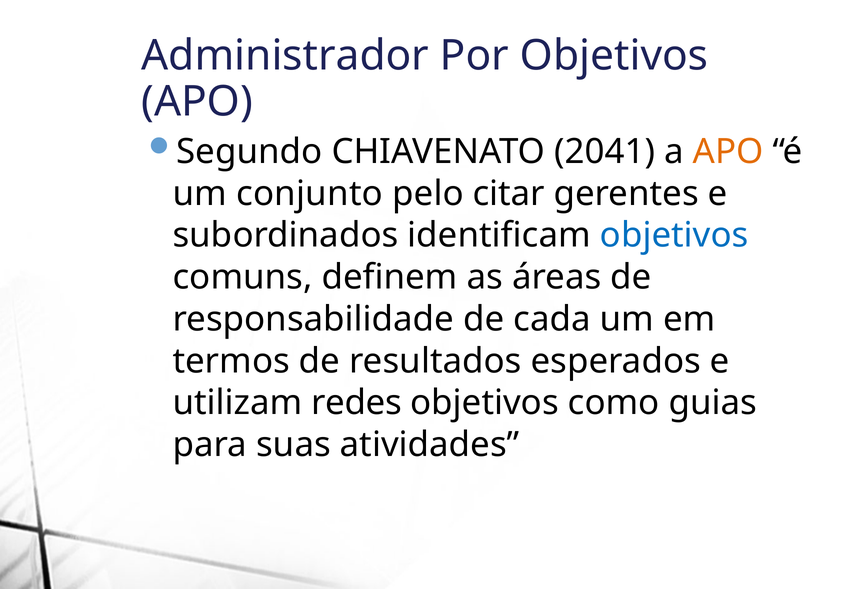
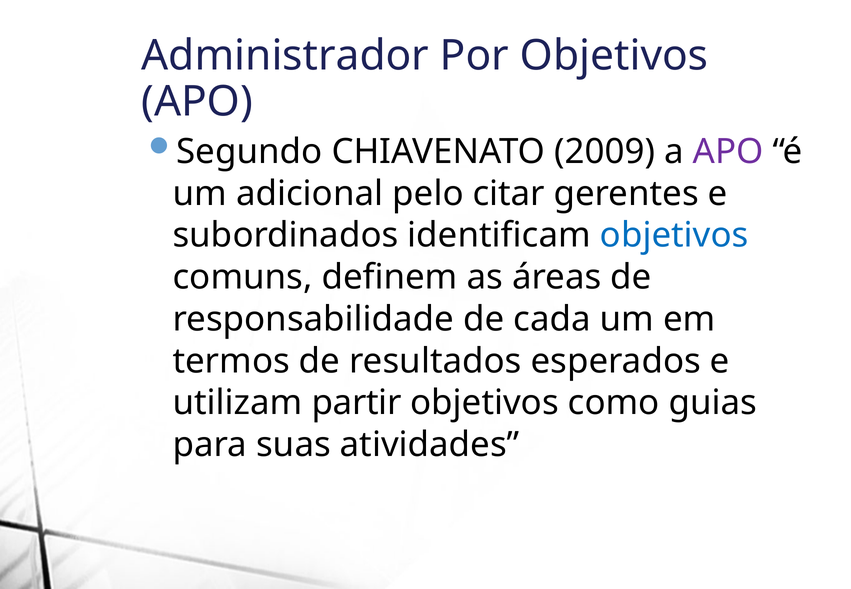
2041: 2041 -> 2009
APO at (728, 152) colour: orange -> purple
conjunto: conjunto -> adicional
redes: redes -> partir
